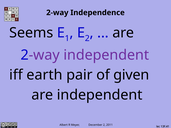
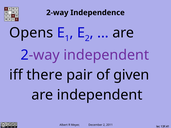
Seems: Seems -> Opens
earth: earth -> there
